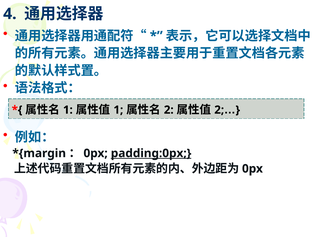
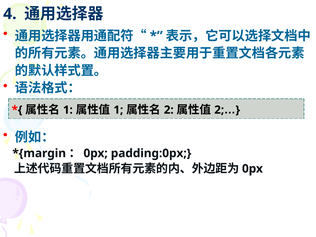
padding:0px underline: present -> none
